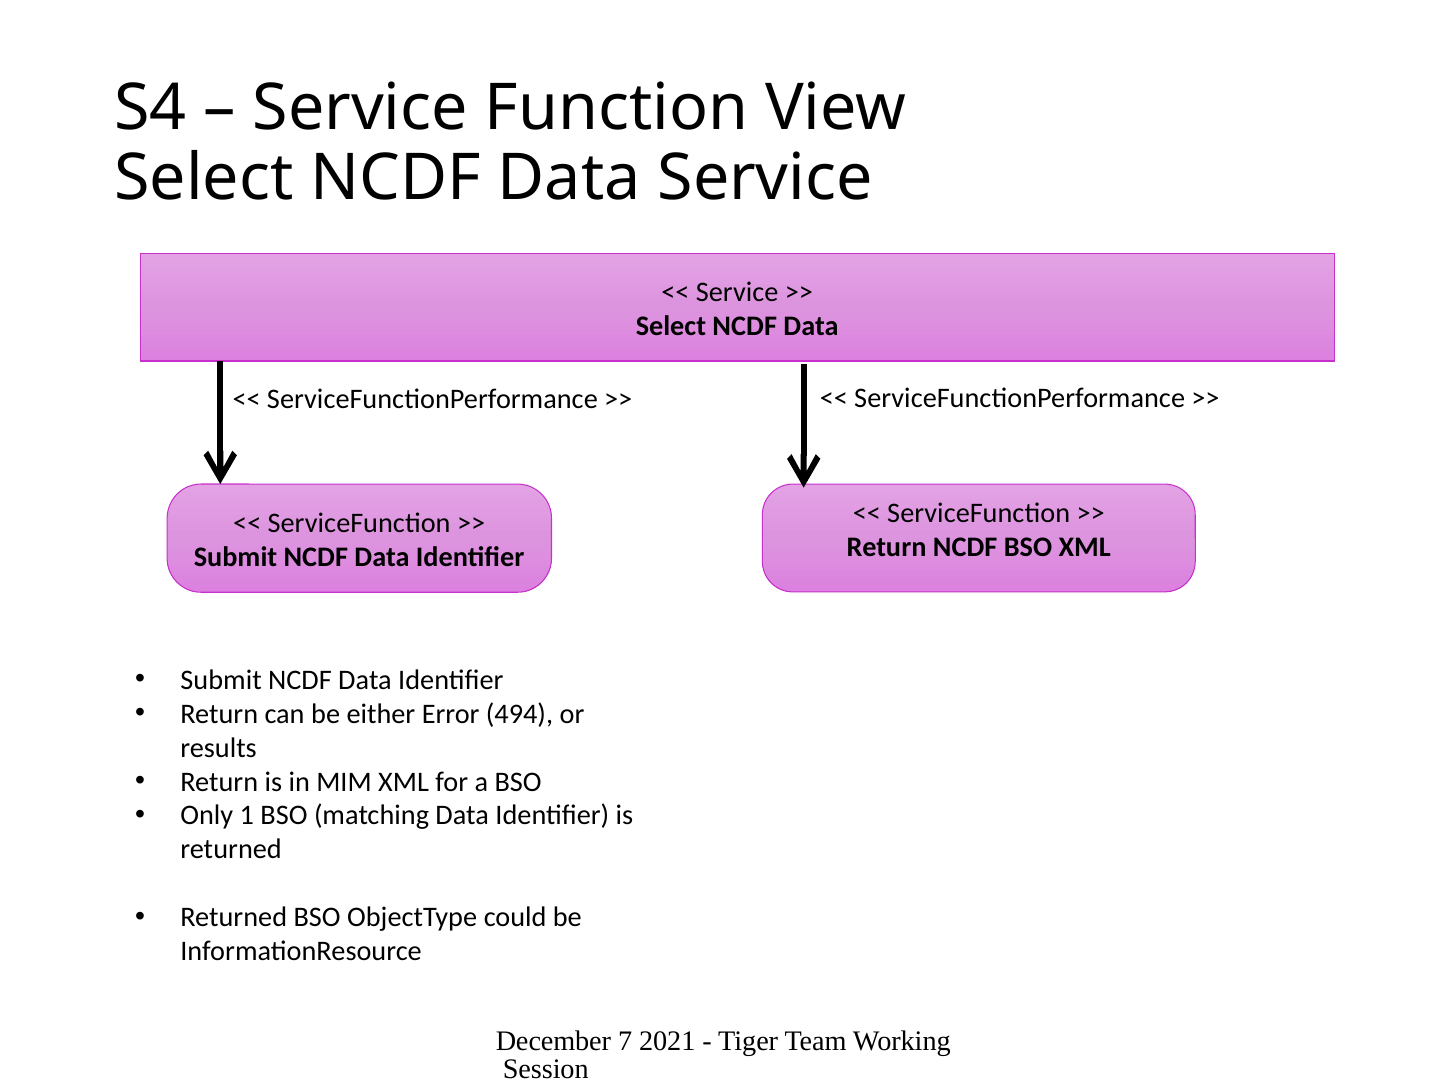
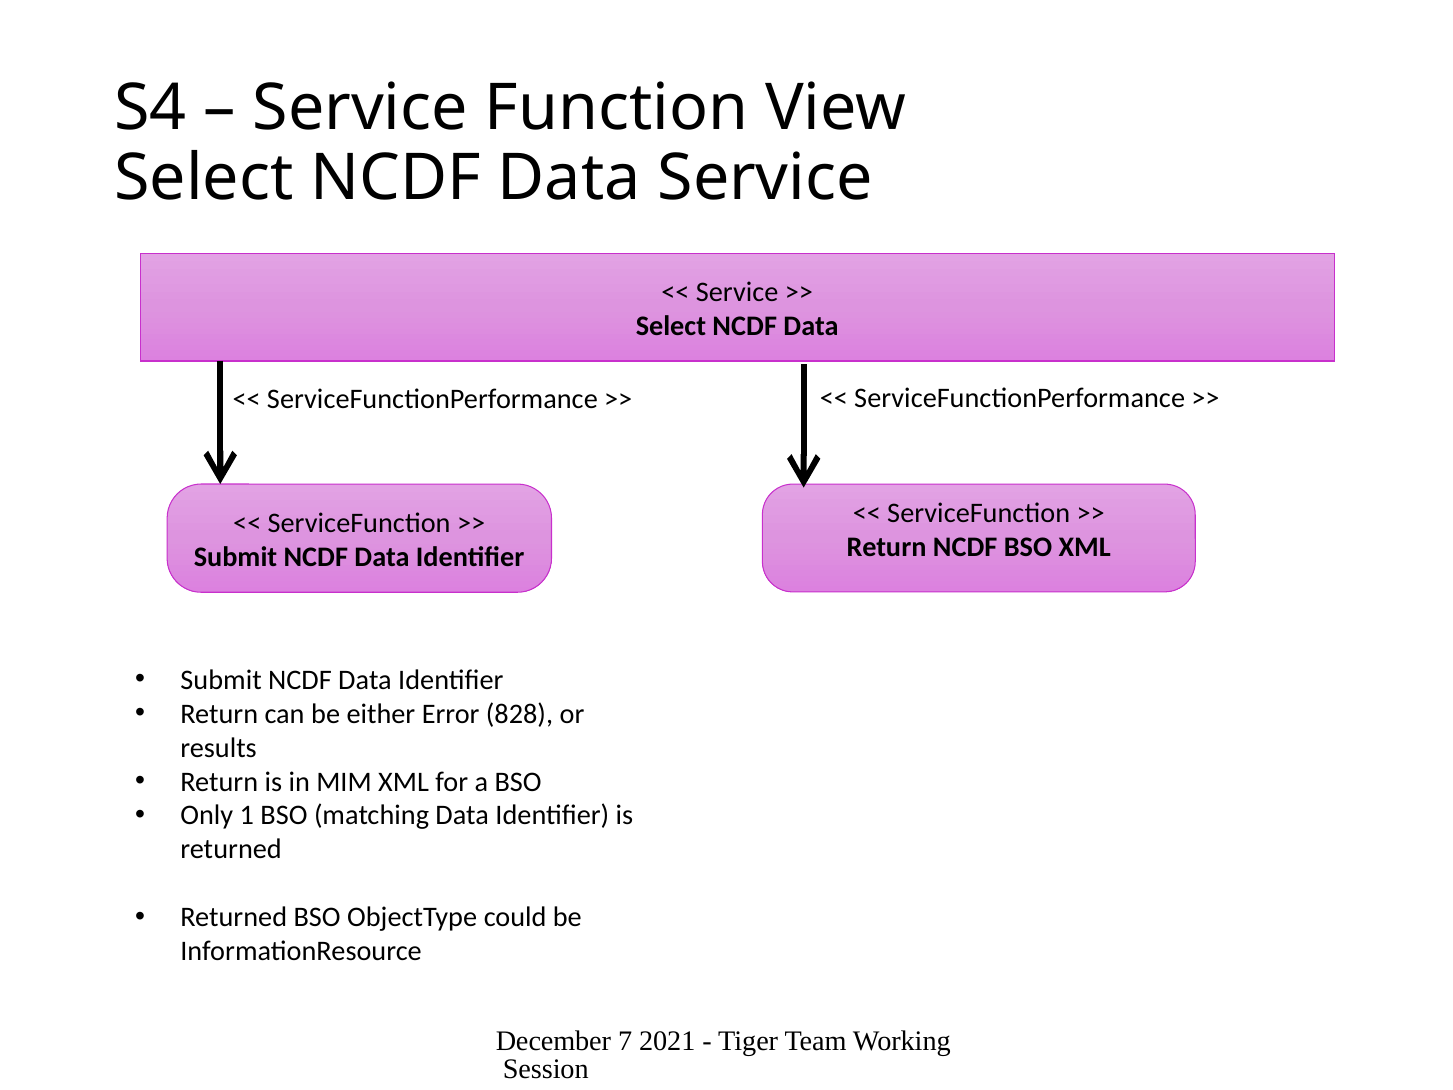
494: 494 -> 828
